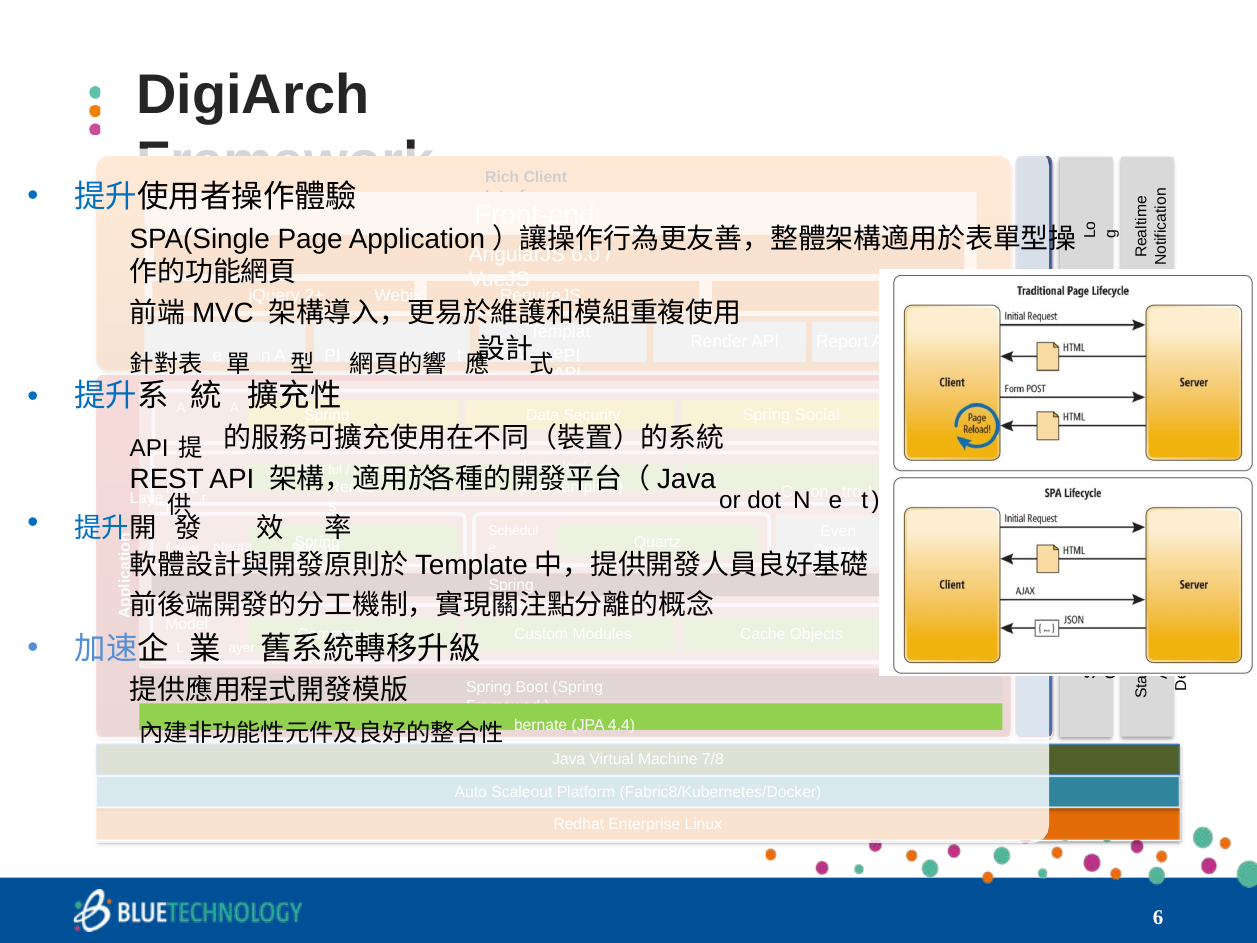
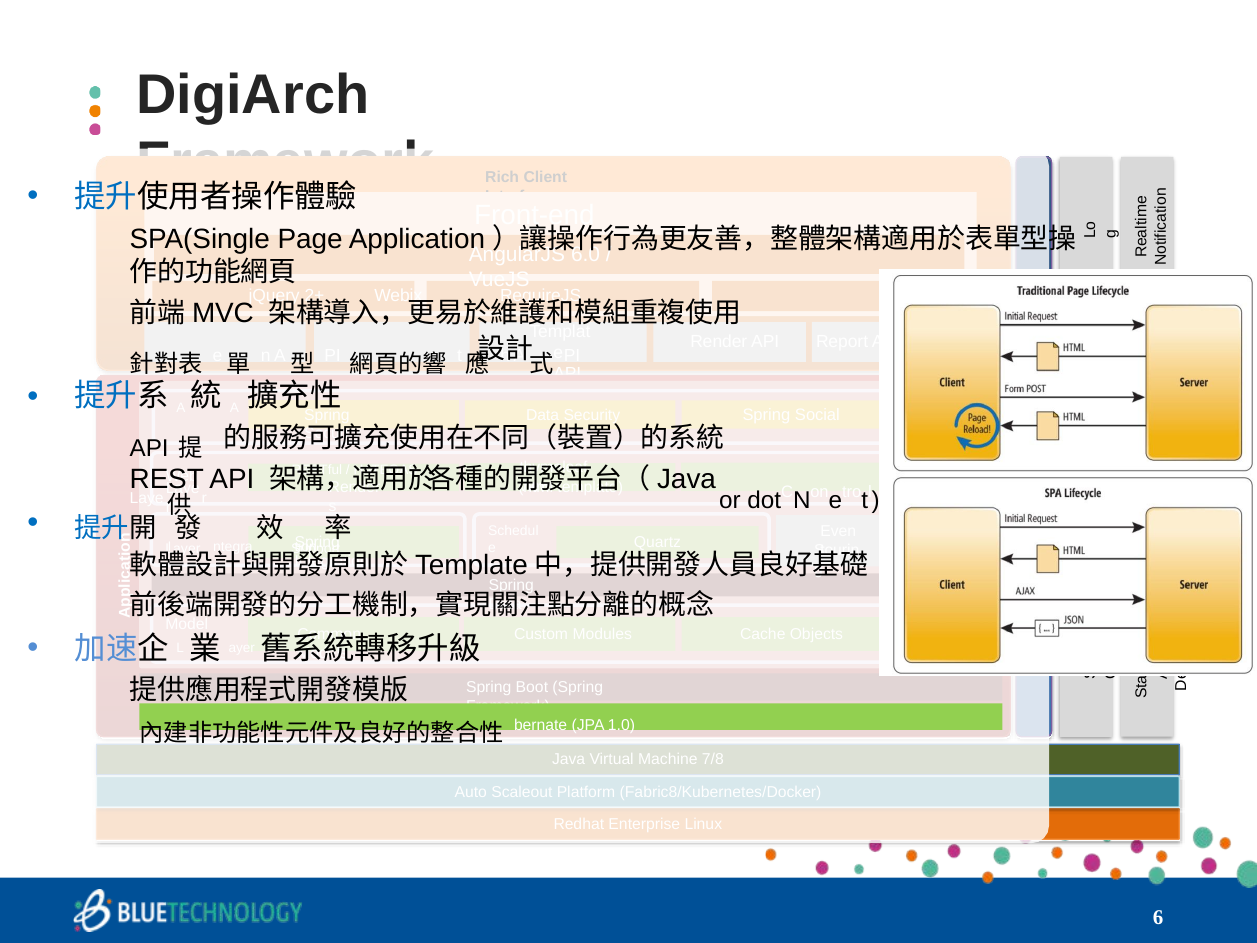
4.4: 4.4 -> 1.0
